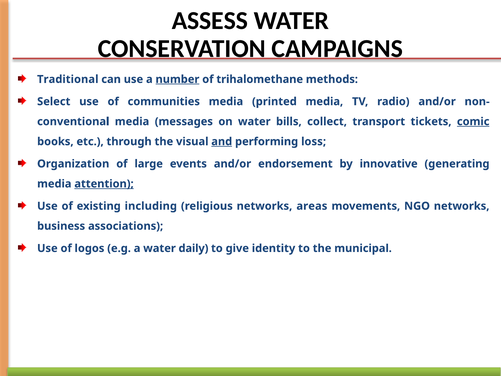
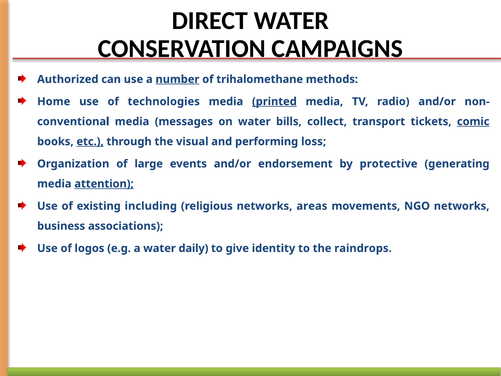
ASSESS: ASSESS -> DIRECT
Traditional: Traditional -> Authorized
Select: Select -> Home
communities: communities -> technologies
printed underline: none -> present
etc underline: none -> present
and underline: present -> none
innovative: innovative -> protective
municipal: municipal -> raindrops
